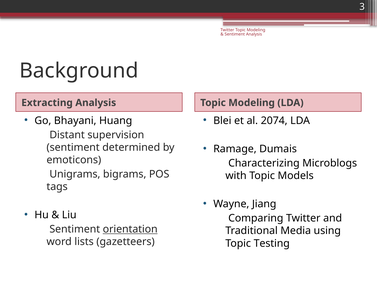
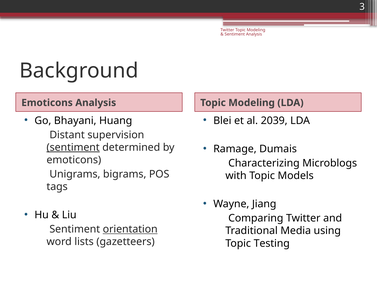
Extracting at (47, 103): Extracting -> Emoticons
2074: 2074 -> 2039
sentiment at (73, 147) underline: none -> present
